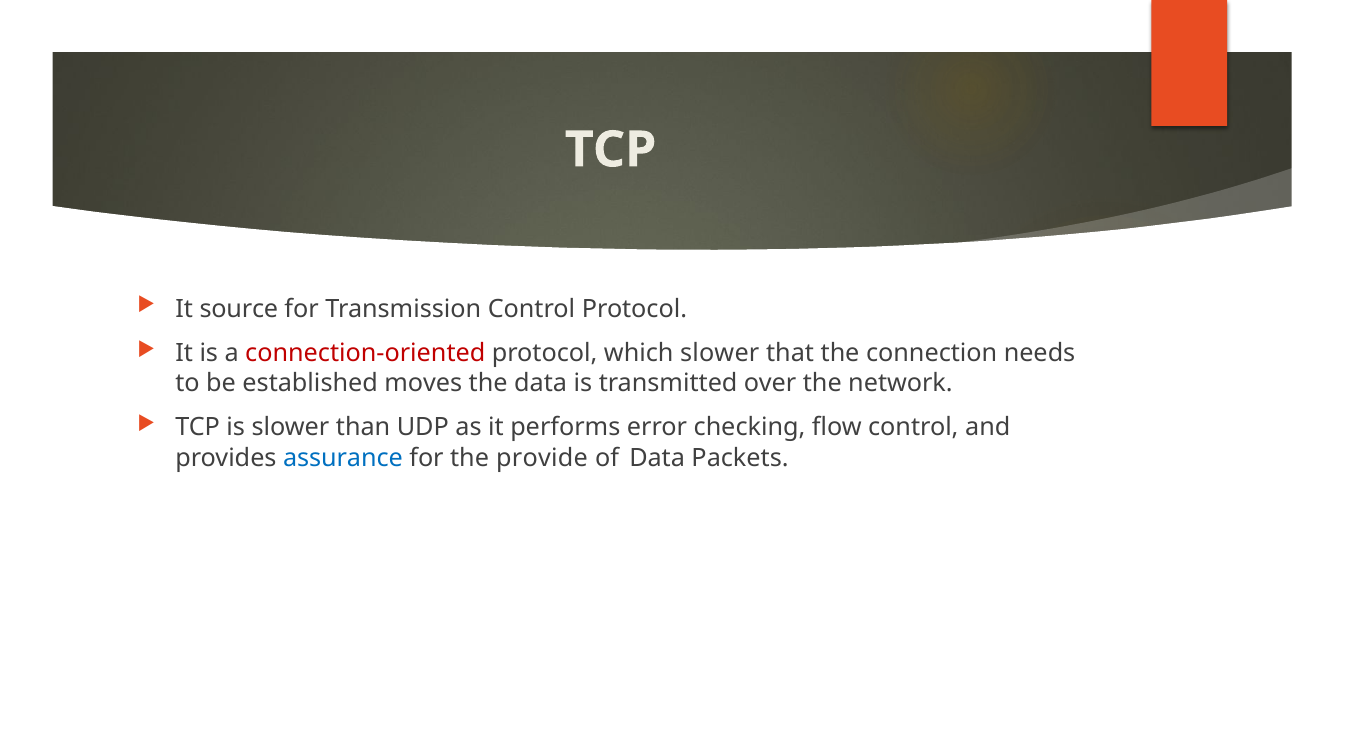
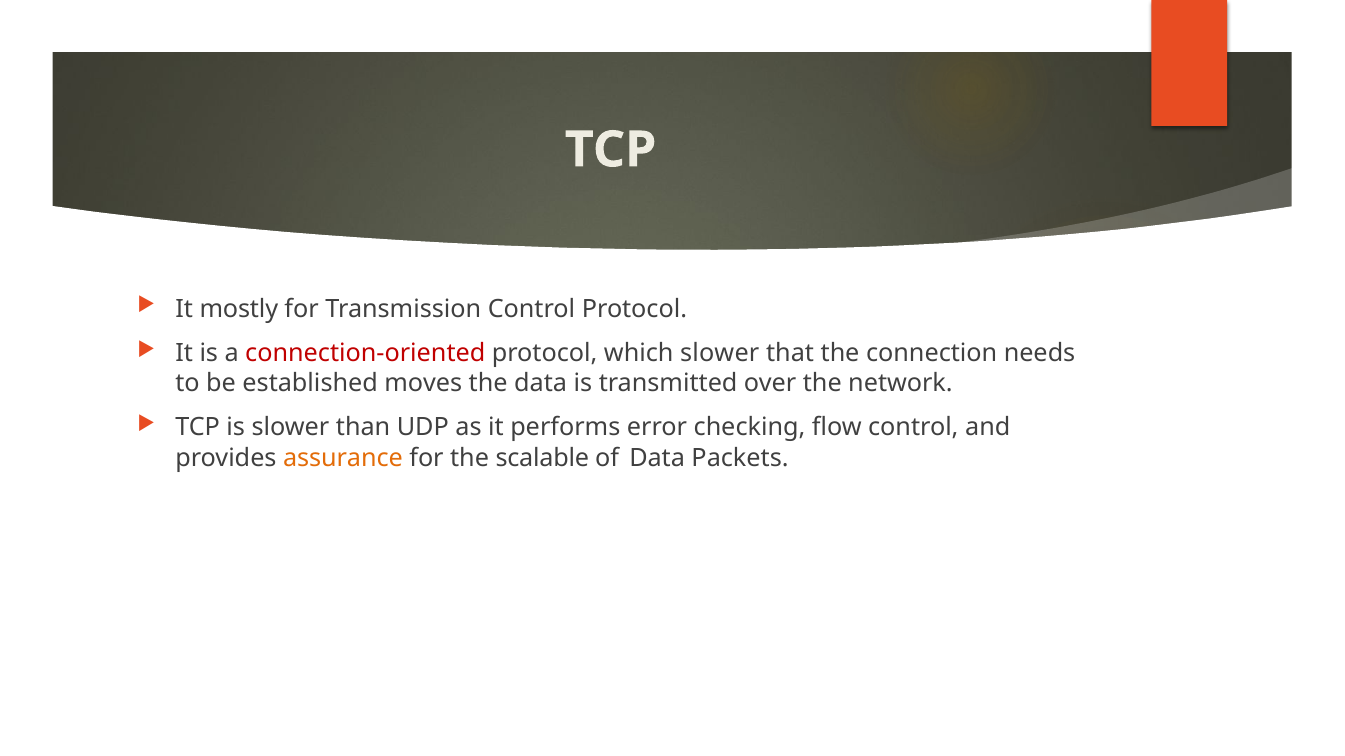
source: source -> mostly
assurance colour: blue -> orange
provide: provide -> scalable
